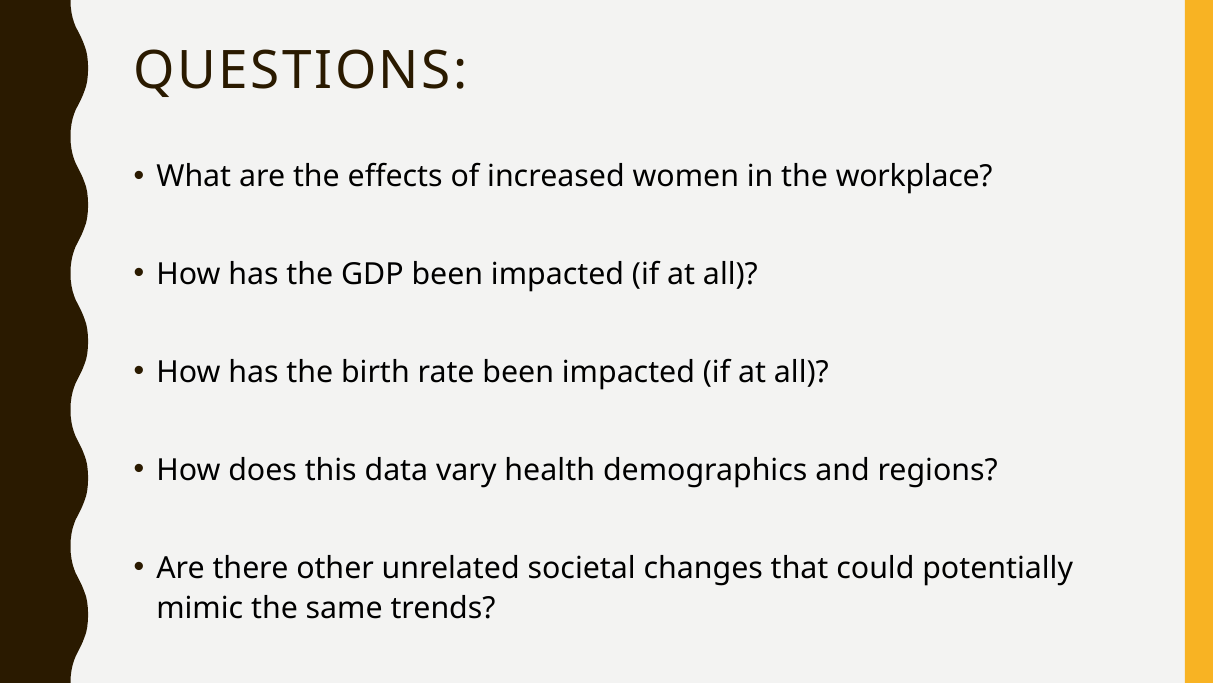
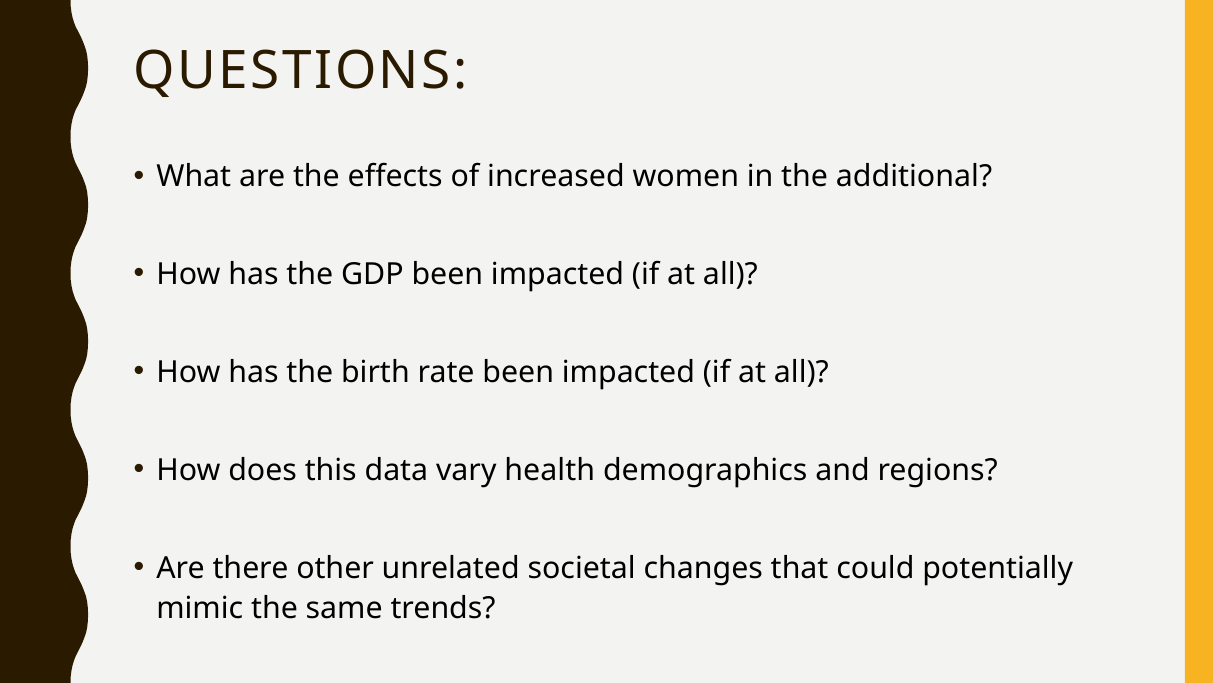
workplace: workplace -> additional
